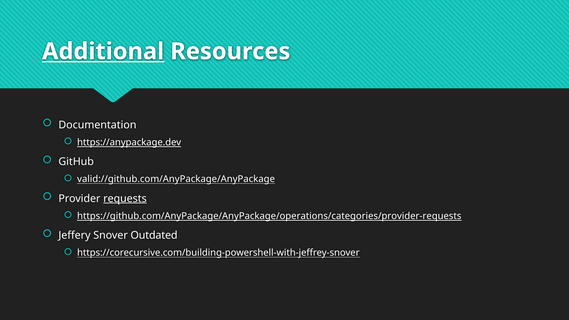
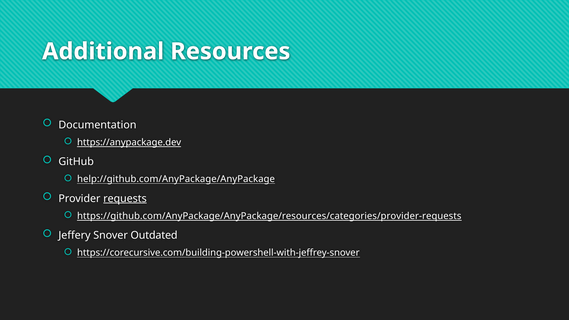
Additional underline: present -> none
valid://github.com/AnyPackage/AnyPackage: valid://github.com/AnyPackage/AnyPackage -> help://github.com/AnyPackage/AnyPackage
https://github.com/AnyPackage/AnyPackage/operations/categories/provider-requests: https://github.com/AnyPackage/AnyPackage/operations/categories/provider-requests -> https://github.com/AnyPackage/AnyPackage/resources/categories/provider-requests
